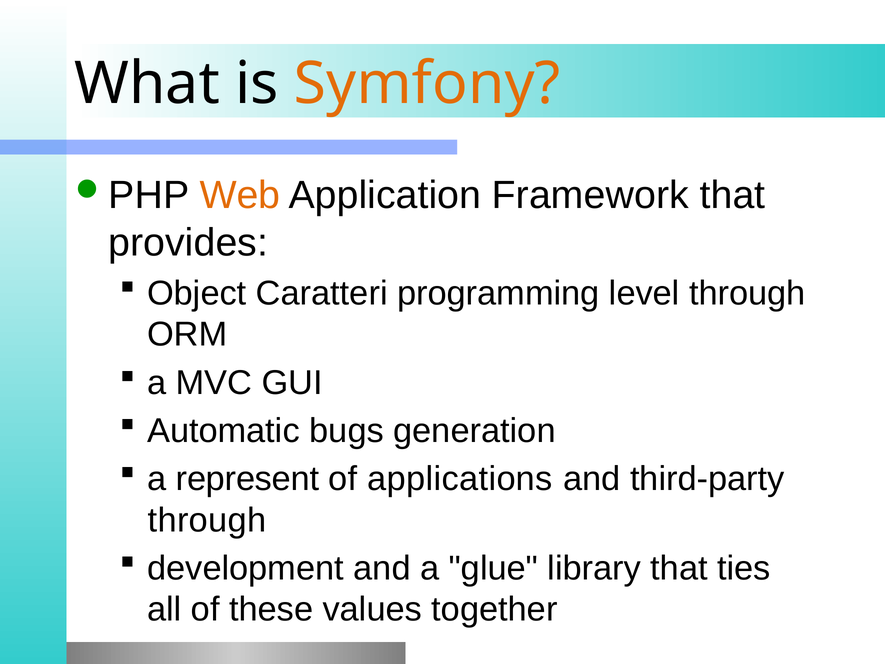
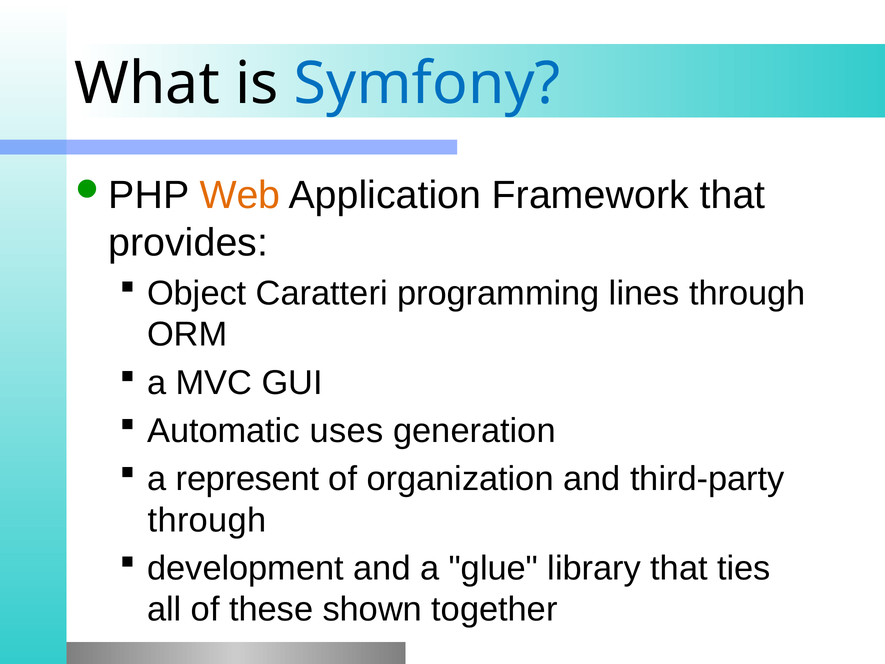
Symfony colour: orange -> blue
level: level -> lines
bugs: bugs -> uses
applications: applications -> organization
values: values -> shown
